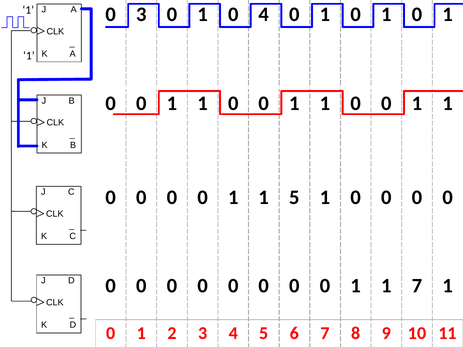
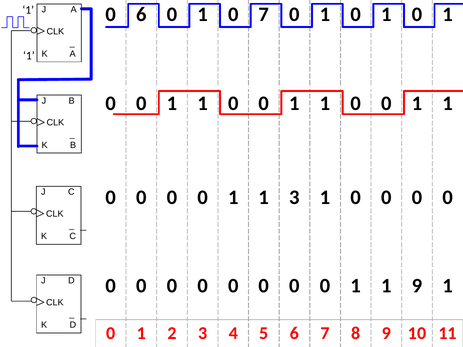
0 3: 3 -> 6
0 4: 4 -> 7
1 5: 5 -> 3
1 7: 7 -> 9
